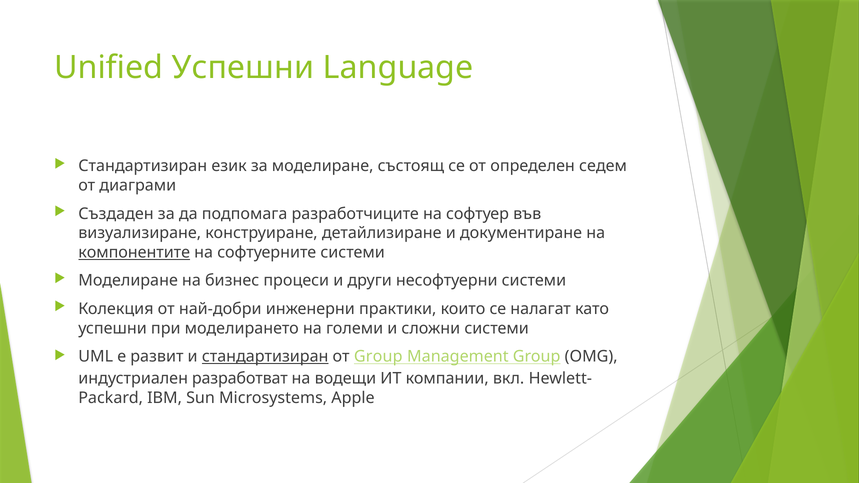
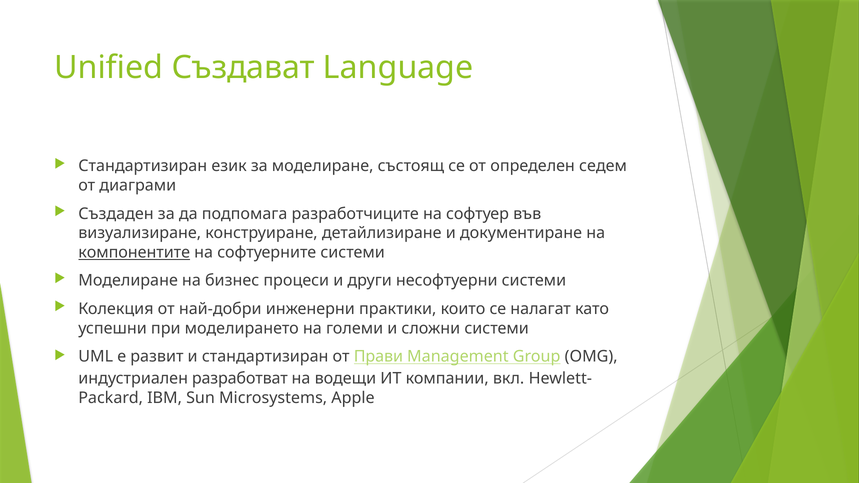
Unified Успешни: Успешни -> Създават
стандартизиран at (265, 357) underline: present -> none
от Group: Group -> Прави
